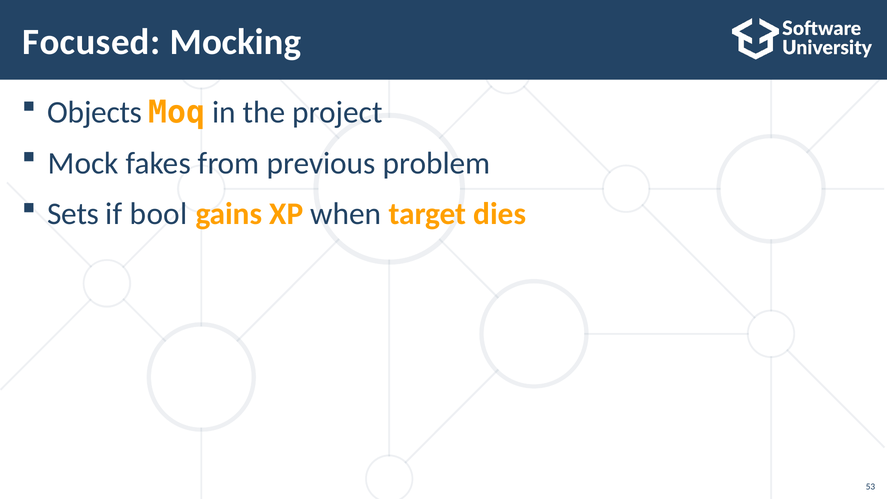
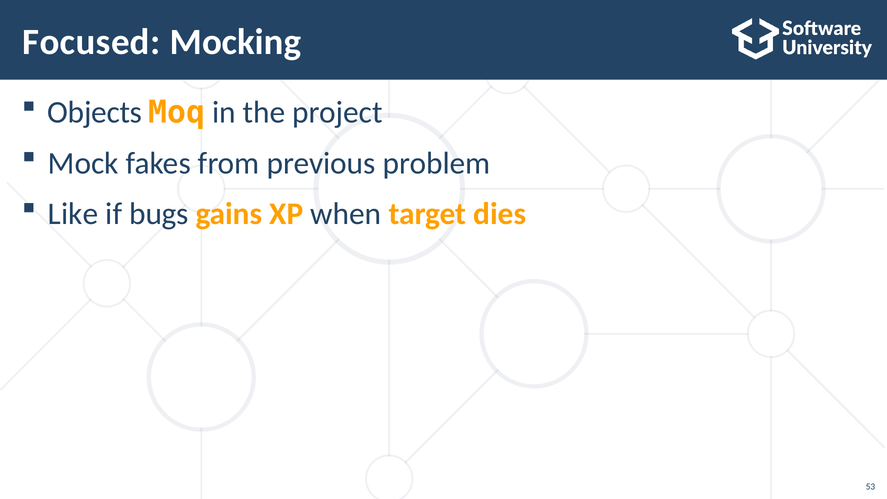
Sets: Sets -> Like
bool: bool -> bugs
